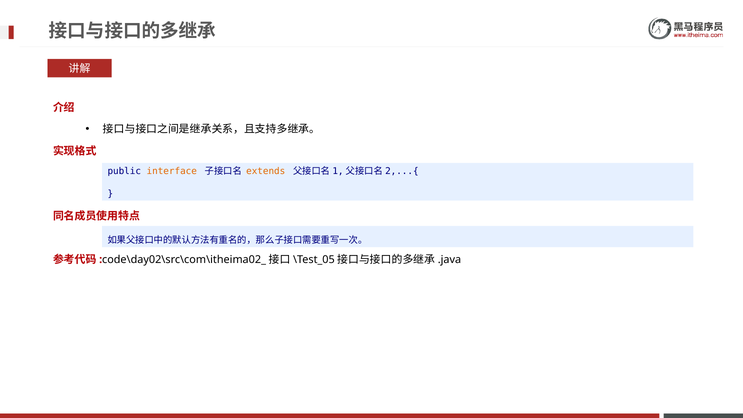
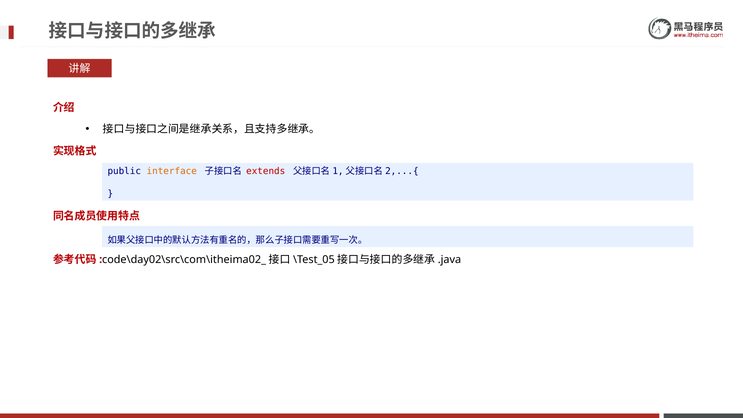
extends colour: orange -> red
